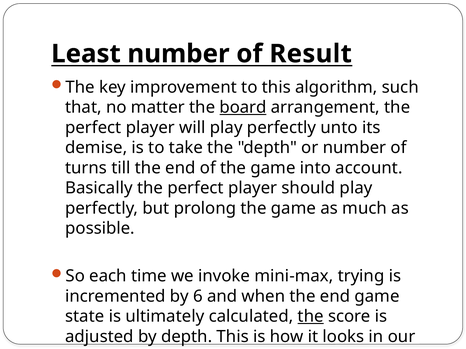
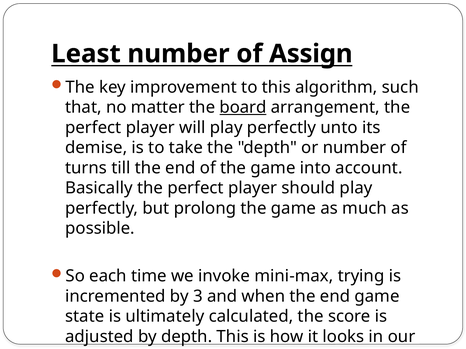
Result: Result -> Assign
6: 6 -> 3
the at (311, 317) underline: present -> none
